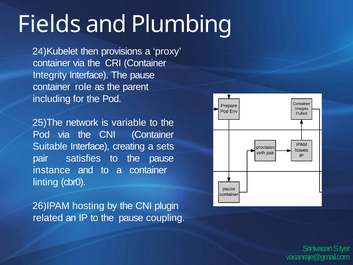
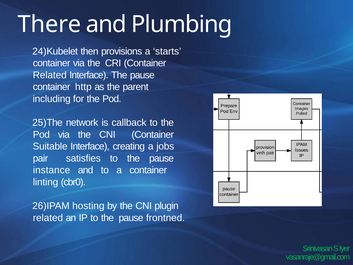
Fields: Fields -> There
proxy: proxy -> starts
Integrity at (50, 75): Integrity -> Related
role: role -> http
variable: variable -> callback
sets: sets -> jobs
coupling: coupling -> frontned
